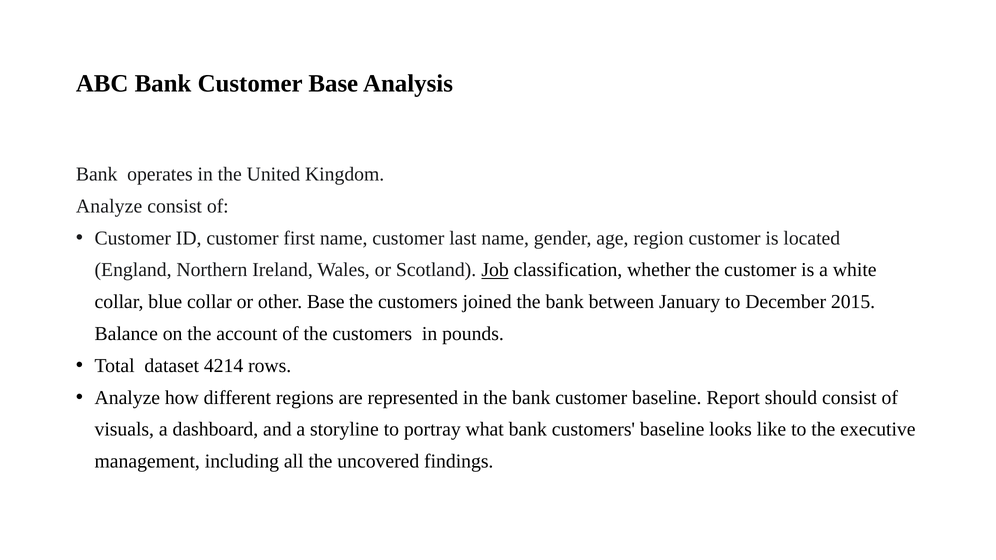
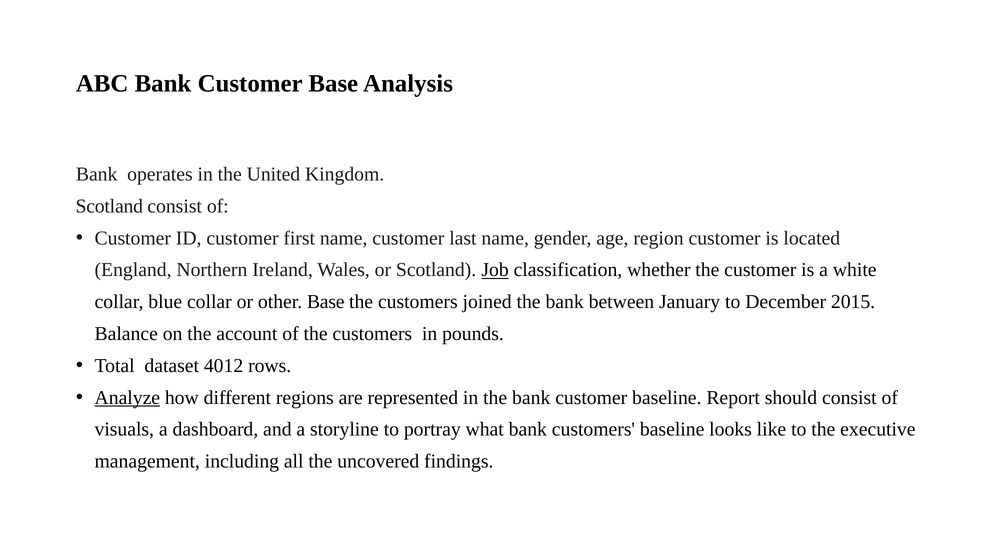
Analyze at (109, 206): Analyze -> Scotland
4214: 4214 -> 4012
Analyze at (127, 398) underline: none -> present
